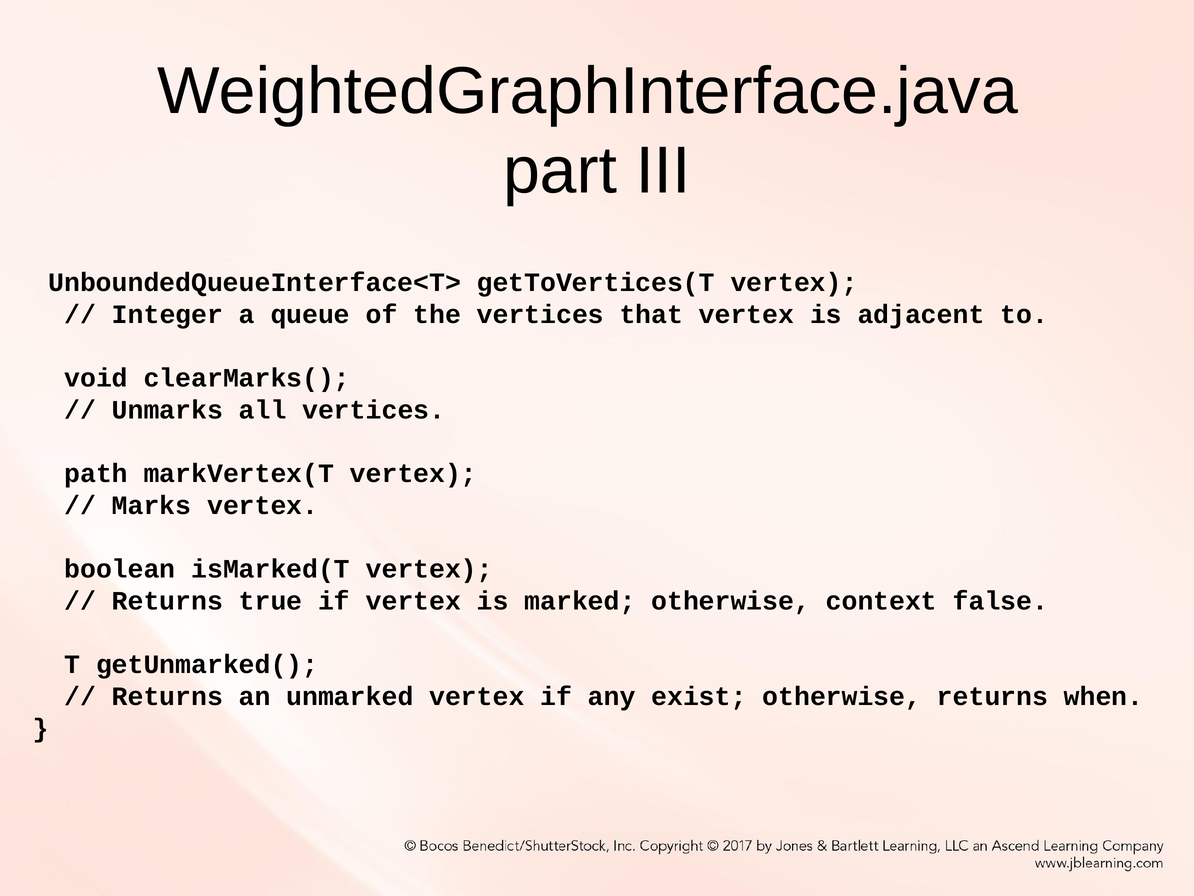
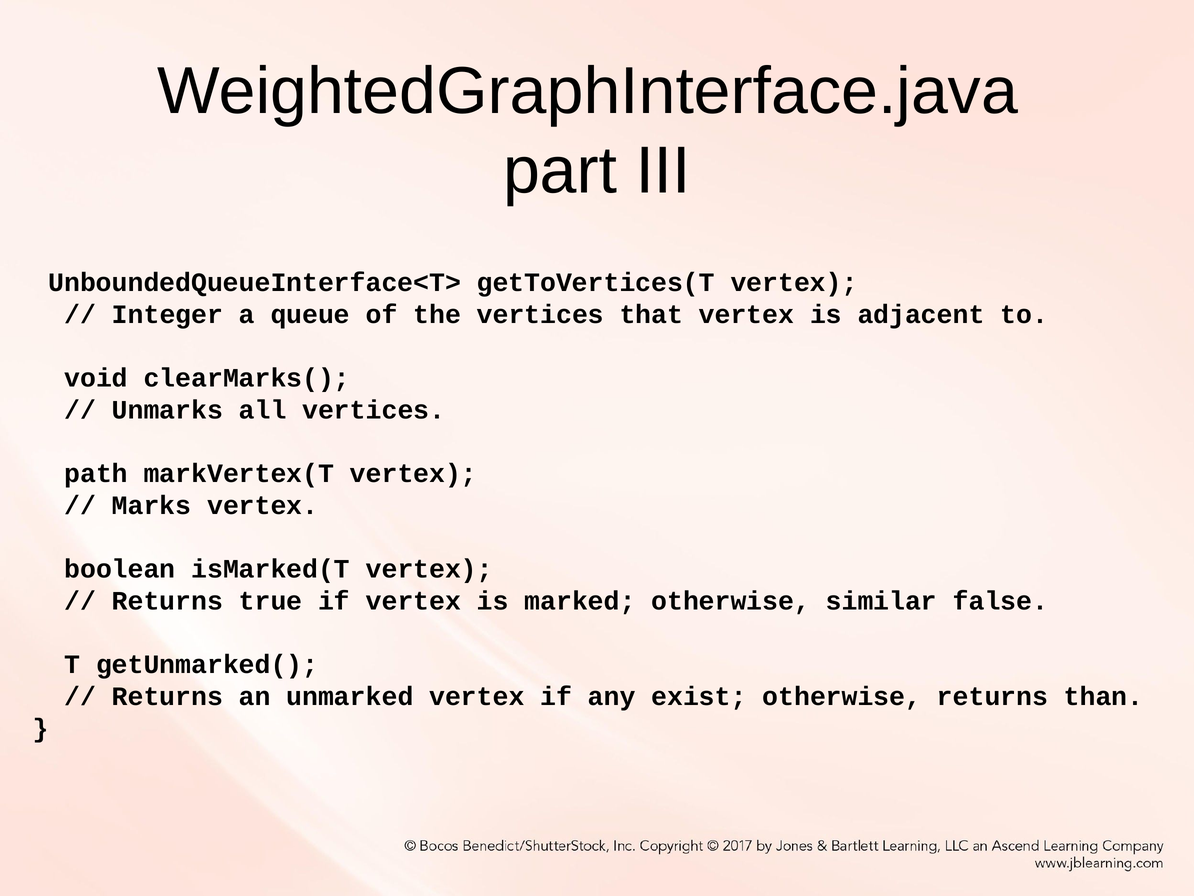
context: context -> similar
when: when -> than
